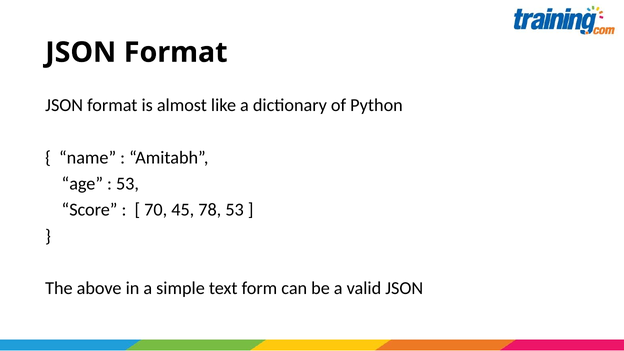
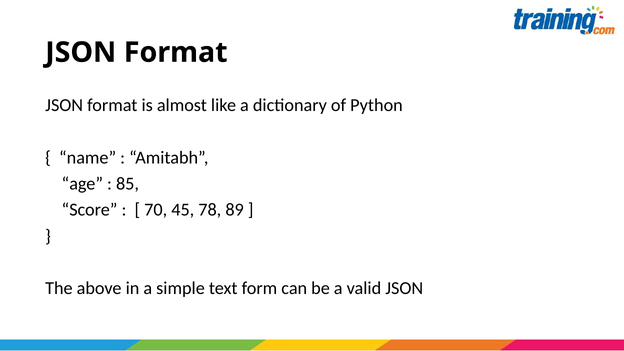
53 at (128, 184): 53 -> 85
78 53: 53 -> 89
